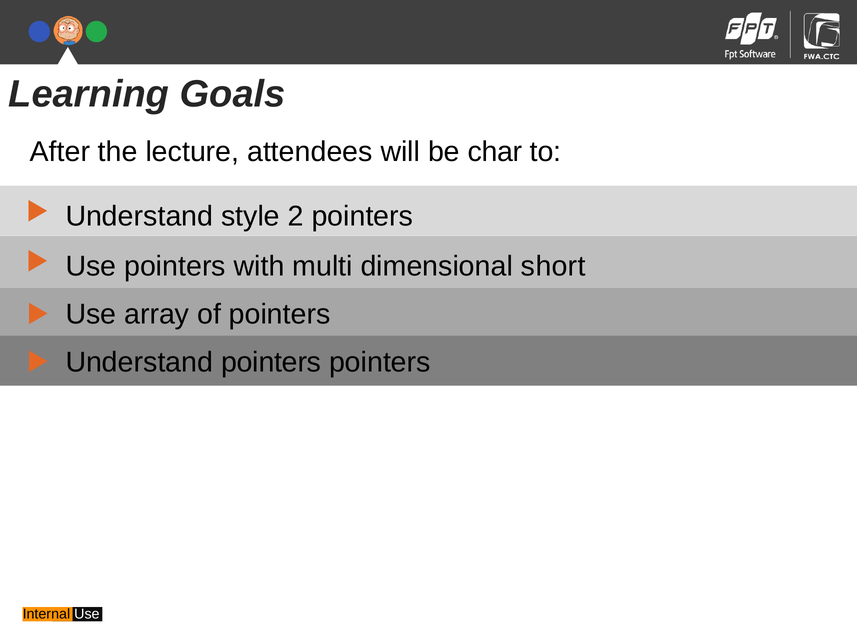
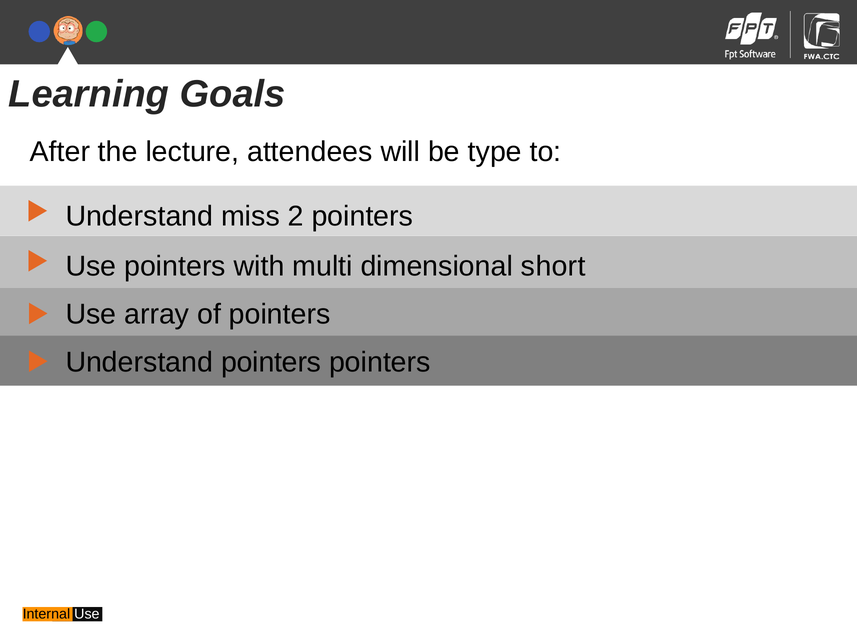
char: char -> type
style: style -> miss
